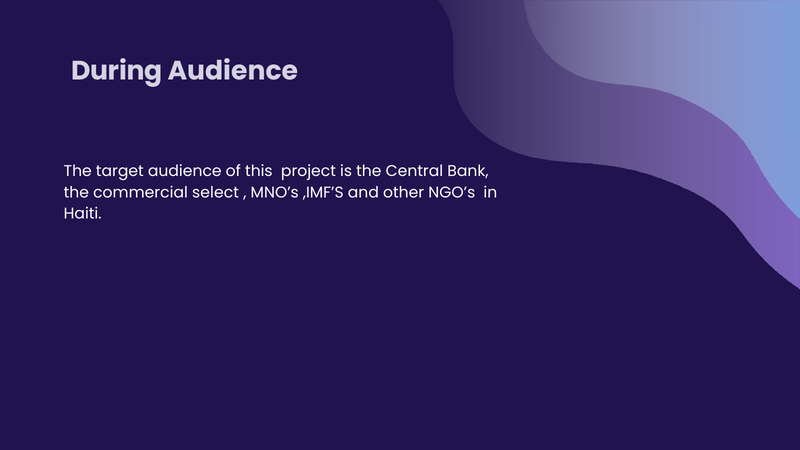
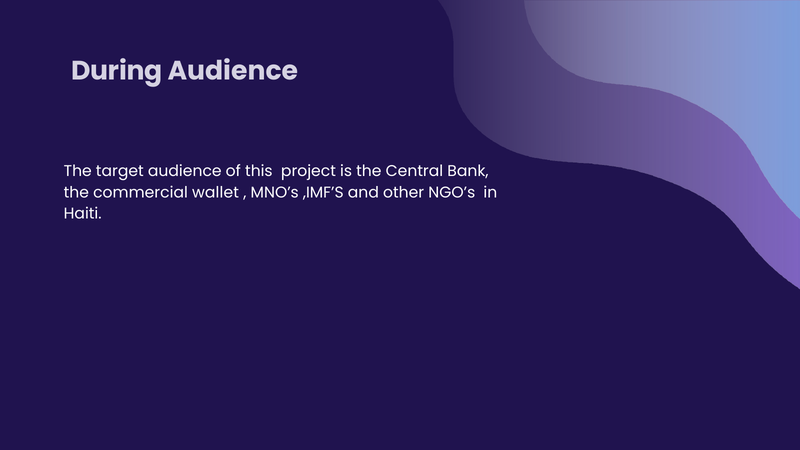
select: select -> wallet
